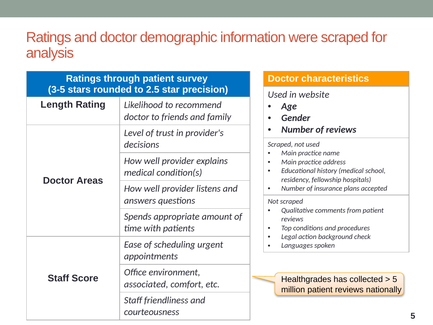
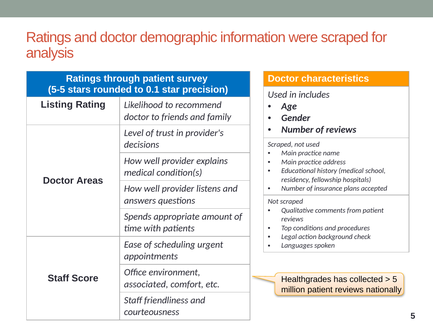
3-5: 3-5 -> 5-5
2.5: 2.5 -> 0.1
website: website -> includes
Length: Length -> Listing
